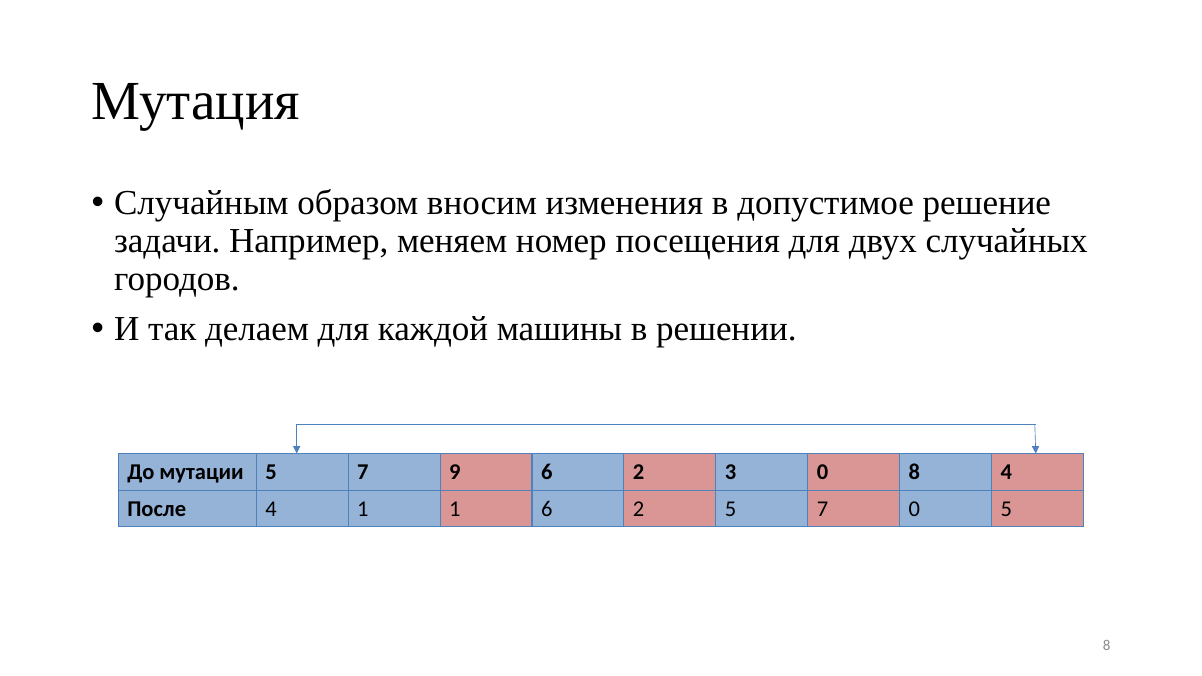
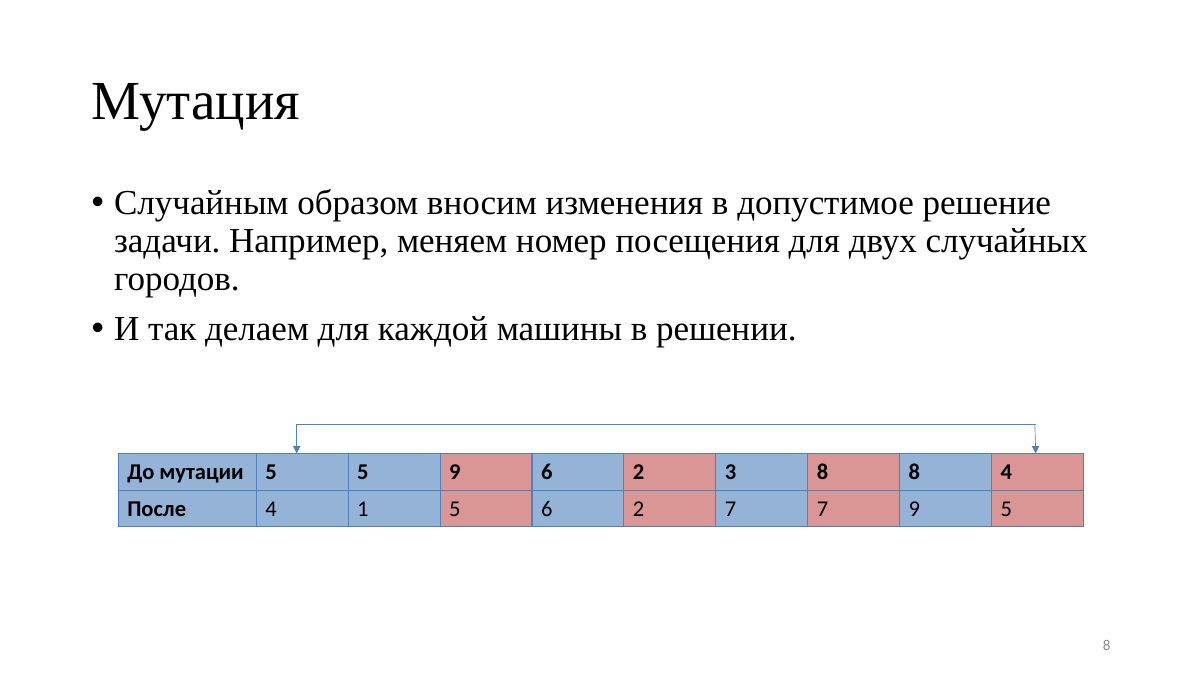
мутации 5 7: 7 -> 5
3 0: 0 -> 8
1 1: 1 -> 5
2 5: 5 -> 7
7 0: 0 -> 9
